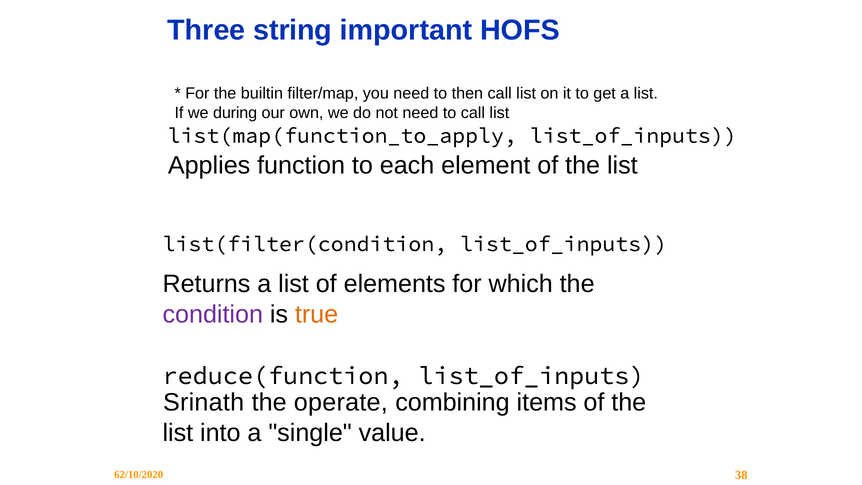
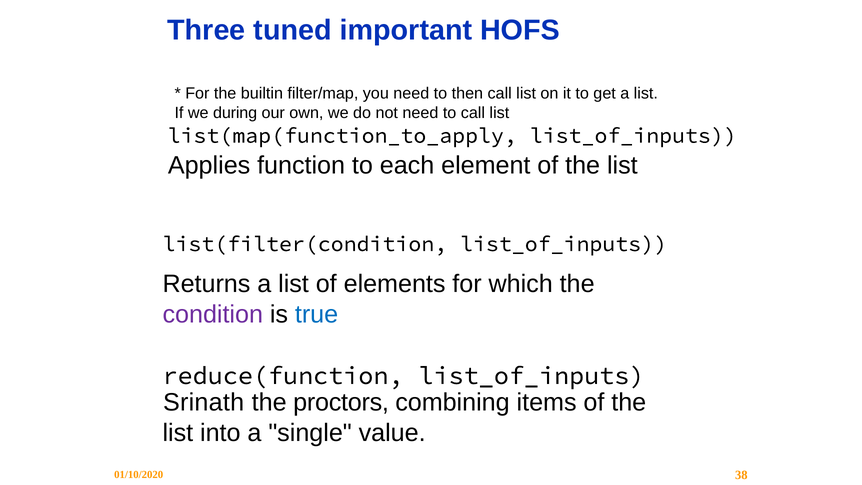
string: string -> tuned
true colour: orange -> blue
operate: operate -> proctors
62/10/2020: 62/10/2020 -> 01/10/2020
